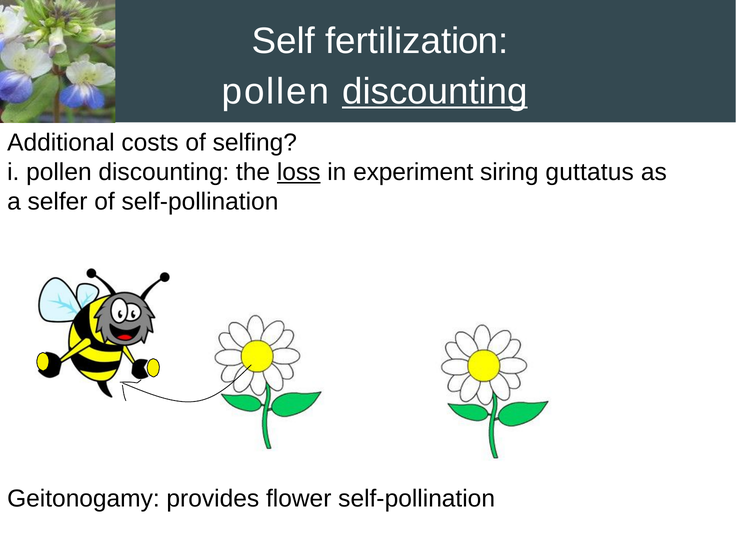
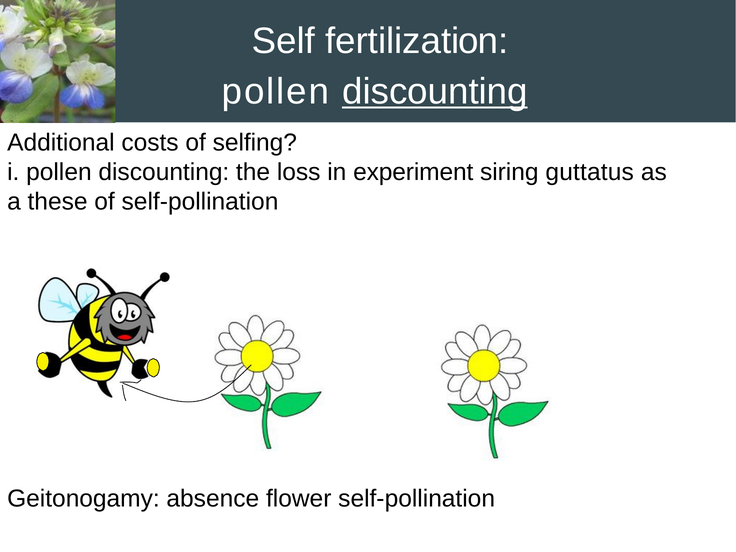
loss underline: present -> none
selfer: selfer -> these
provides: provides -> absence
